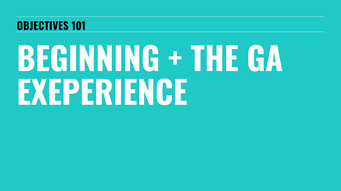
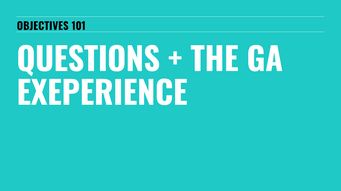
BEGINNING: BEGINNING -> QUESTIONS
